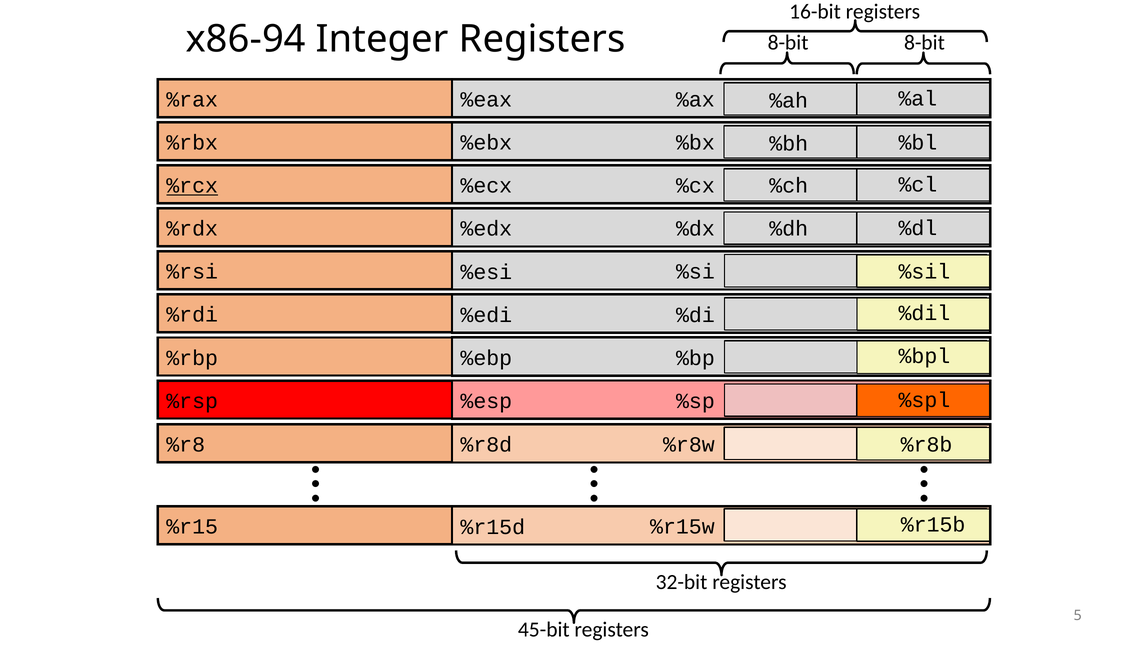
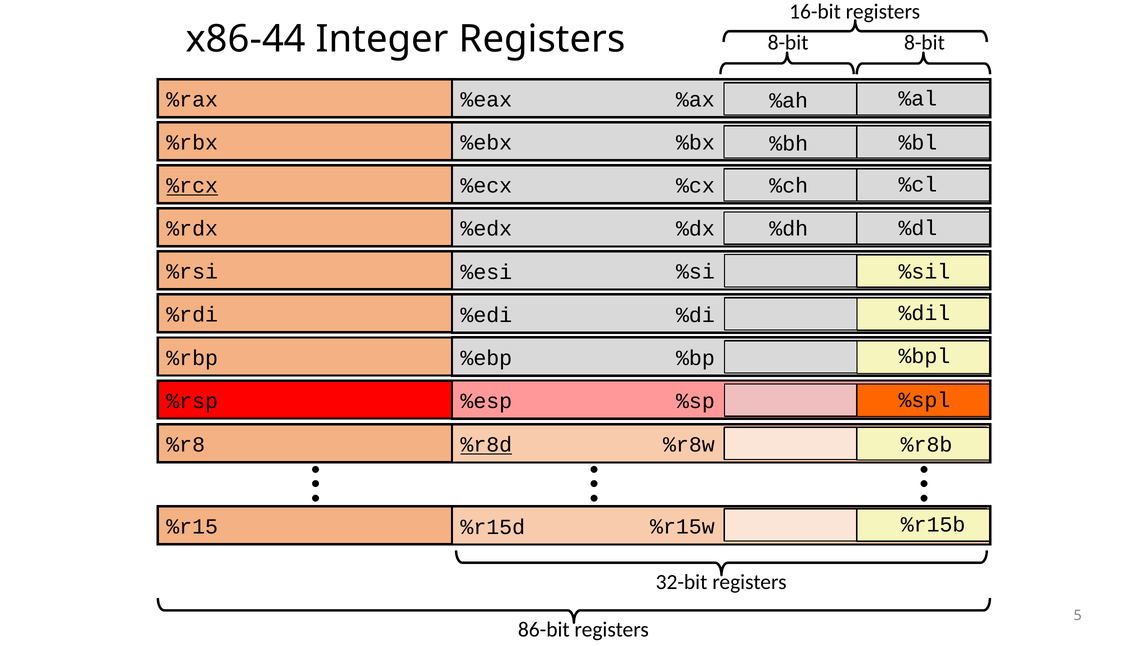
x86-94: x86-94 -> x86-44
%r8d underline: none -> present
45-bit: 45-bit -> 86-bit
